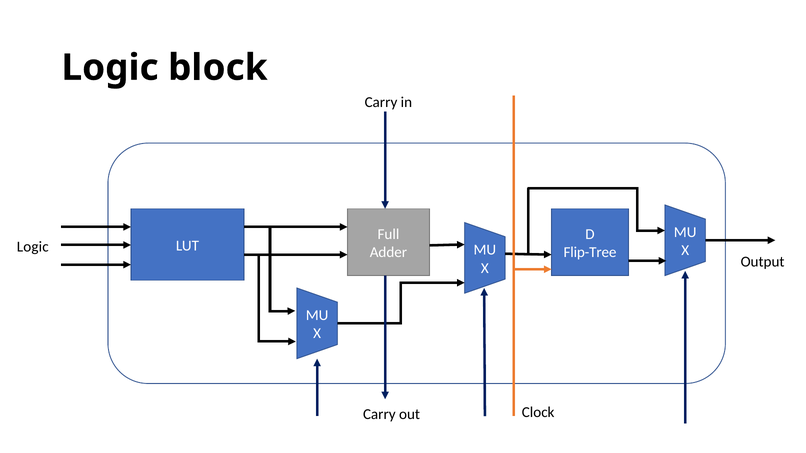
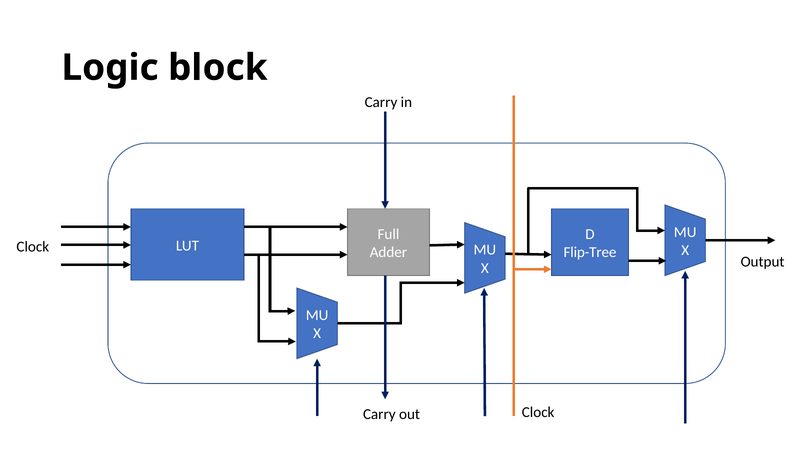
Logic at (33, 247): Logic -> Clock
